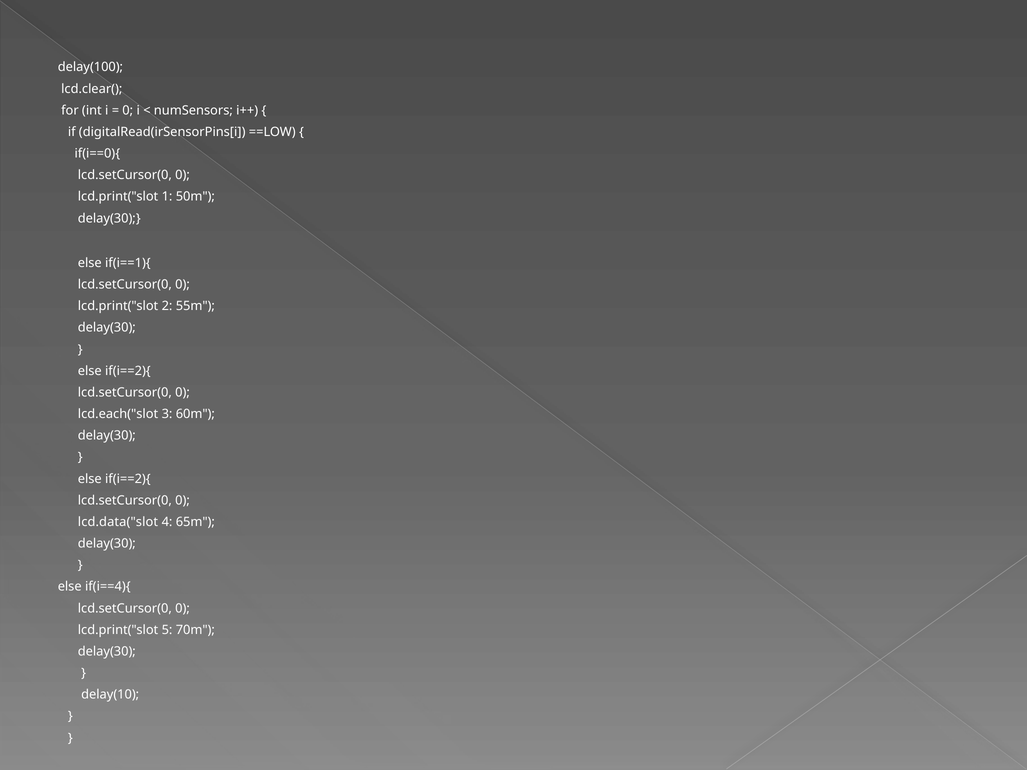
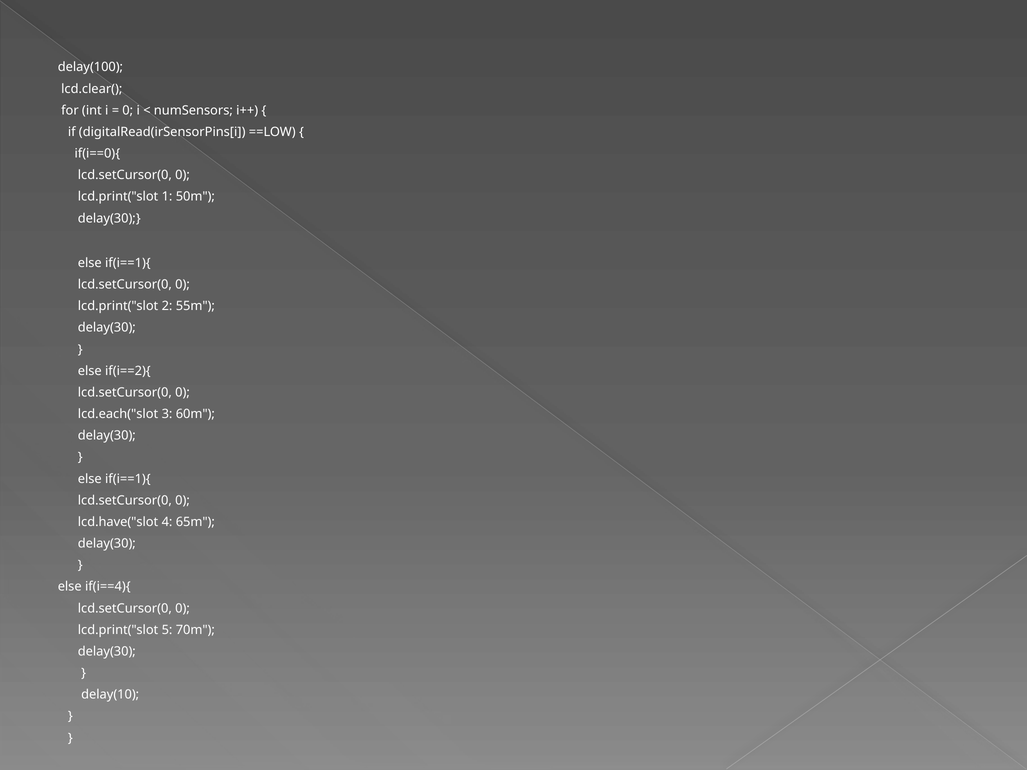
if(i==2){ at (128, 479): if(i==2){ -> if(i==1){
lcd.data("slot: lcd.data("slot -> lcd.have("slot
